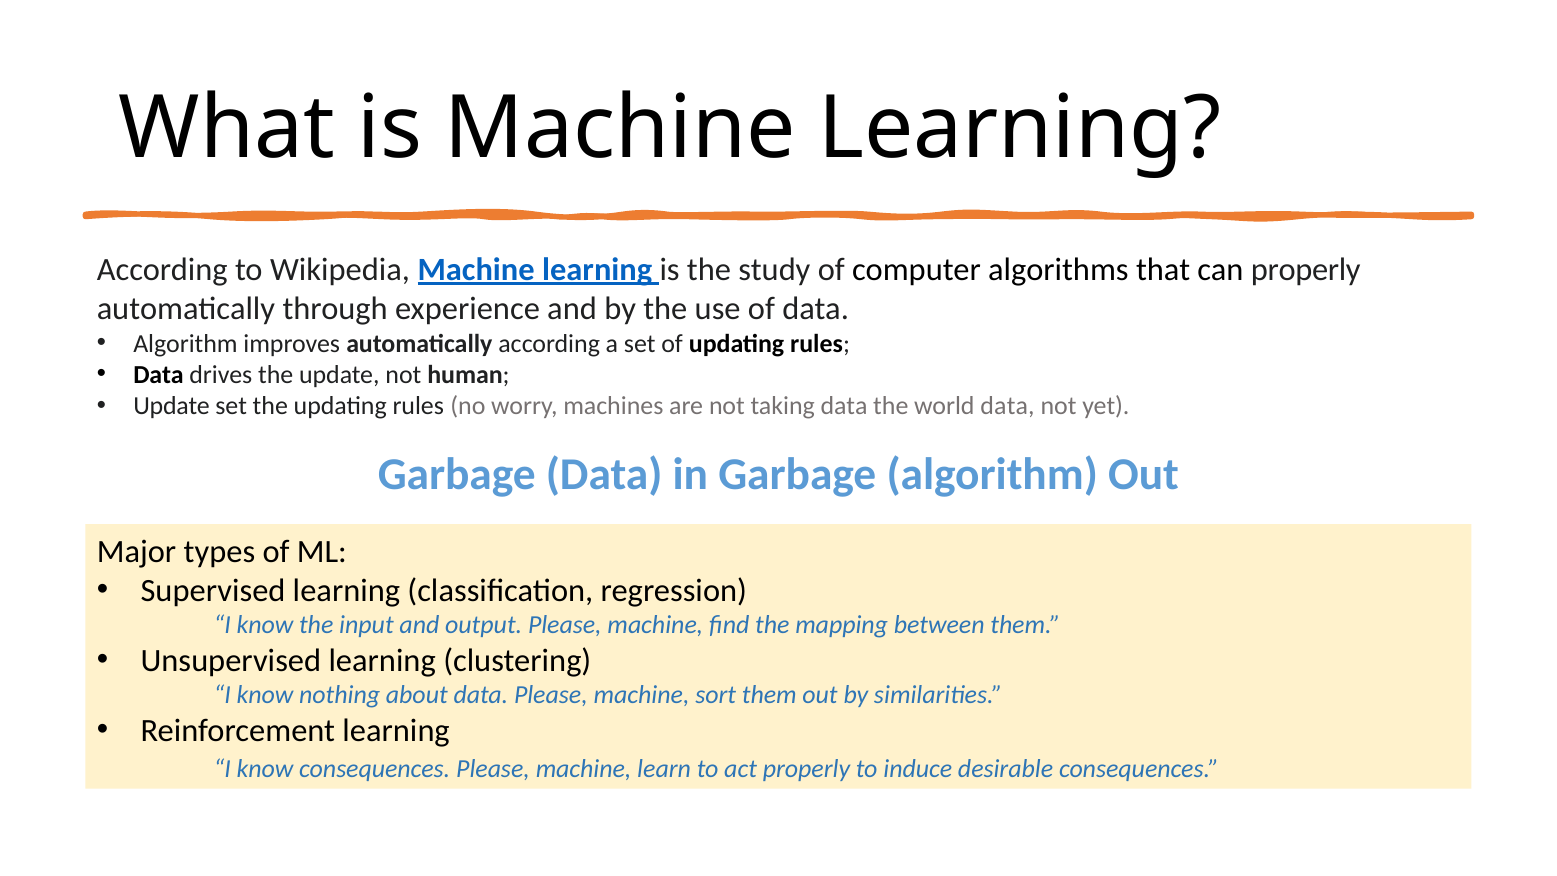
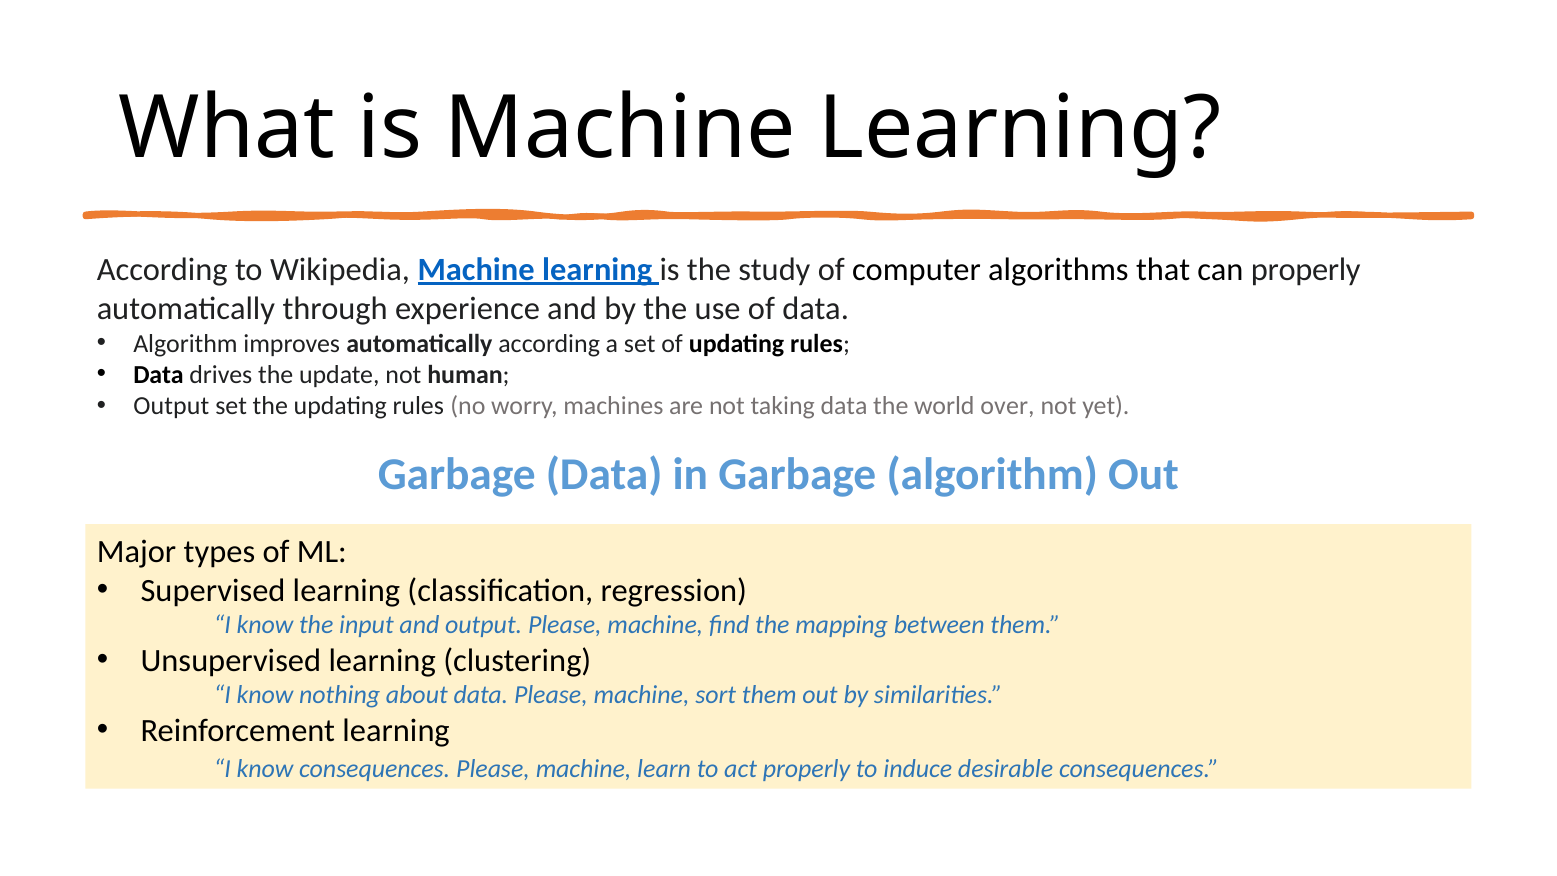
Update at (172, 406): Update -> Output
world data: data -> over
